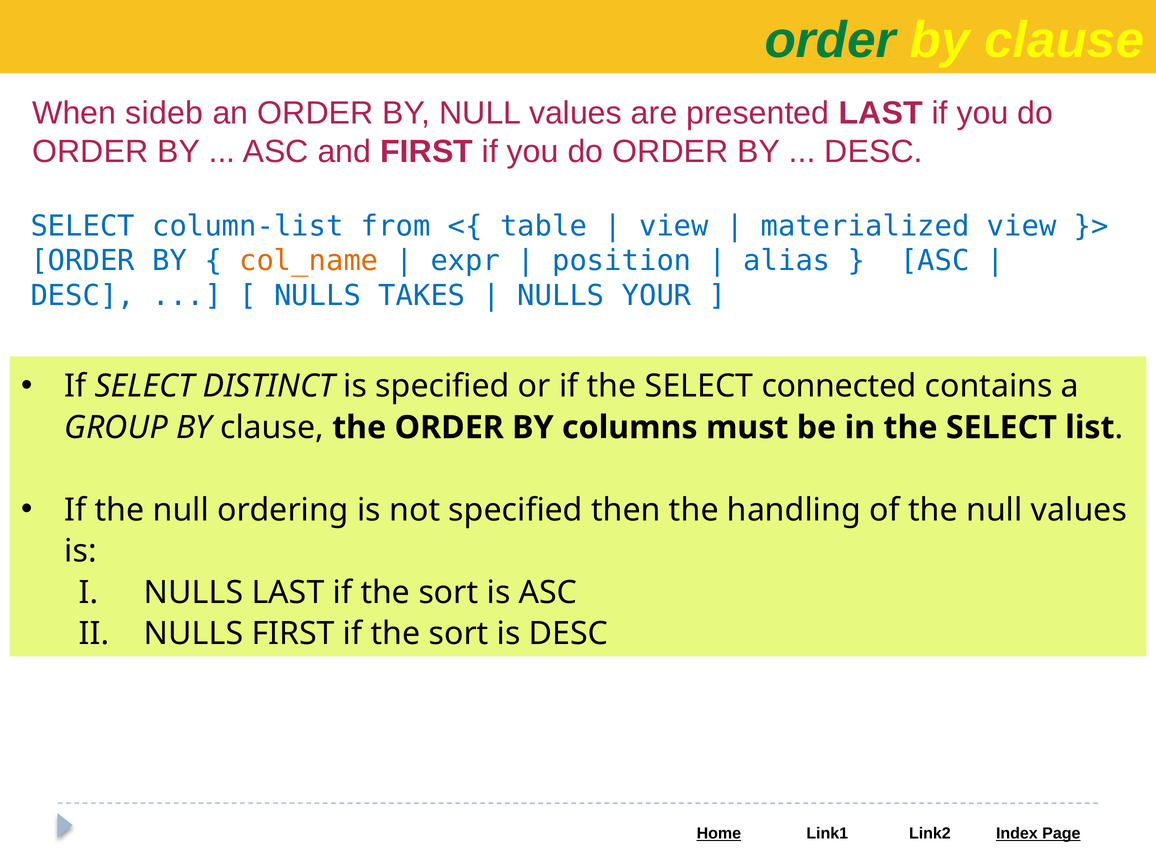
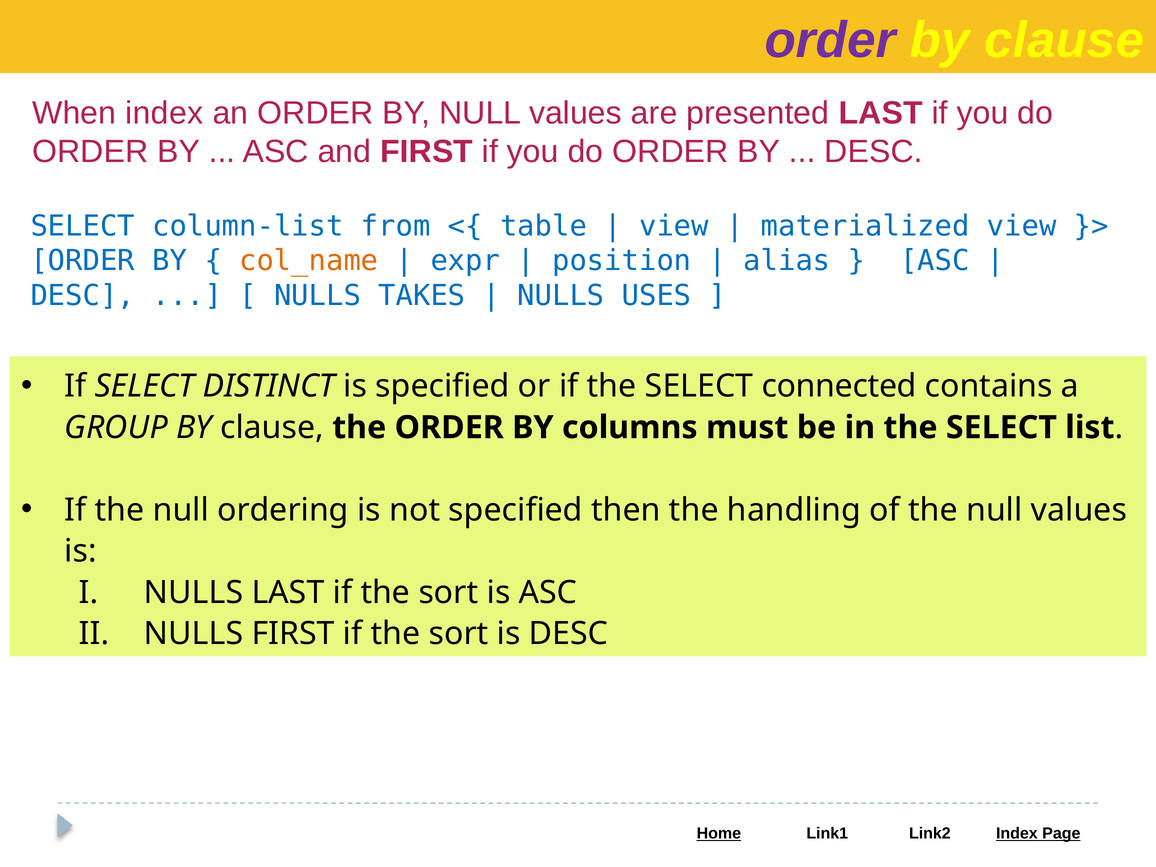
order at (830, 40) colour: green -> purple
When sideb: sideb -> index
YOUR: YOUR -> USES
